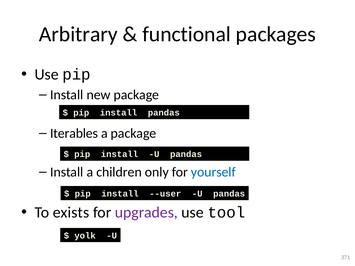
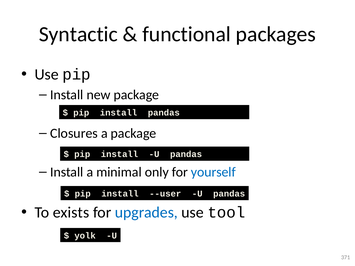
Arbitrary: Arbitrary -> Syntactic
Iterables: Iterables -> Closures
children: children -> minimal
upgrades colour: purple -> blue
